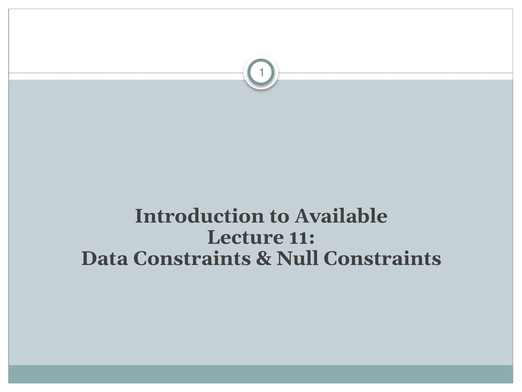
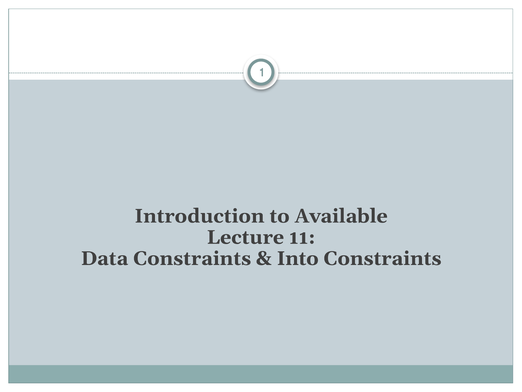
Null: Null -> Into
